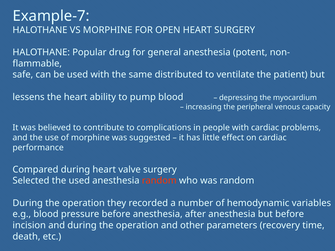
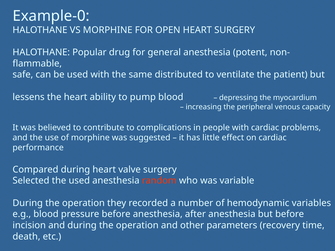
Example-7: Example-7 -> Example-0
was random: random -> variable
